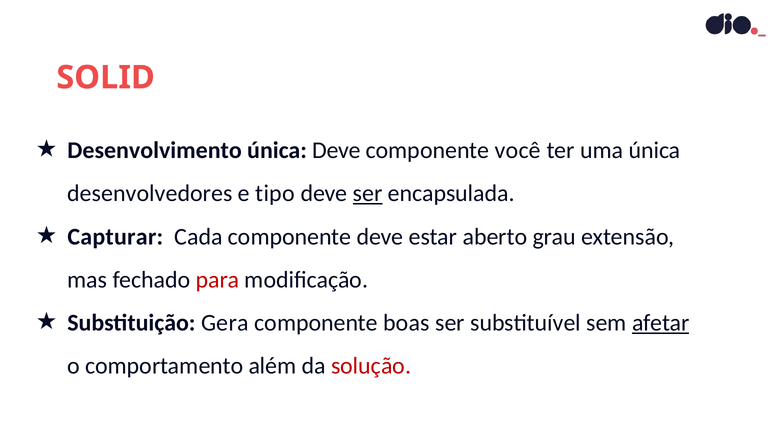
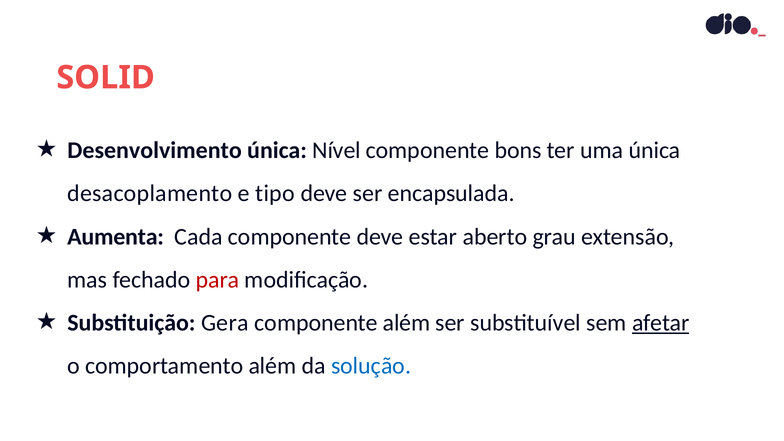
única Deve: Deve -> Nível
você: você -> bons
desenvolvedores: desenvolvedores -> desacoplamento
ser at (368, 194) underline: present -> none
Capturar: Capturar -> Aumenta
componente boas: boas -> além
solução colour: red -> blue
